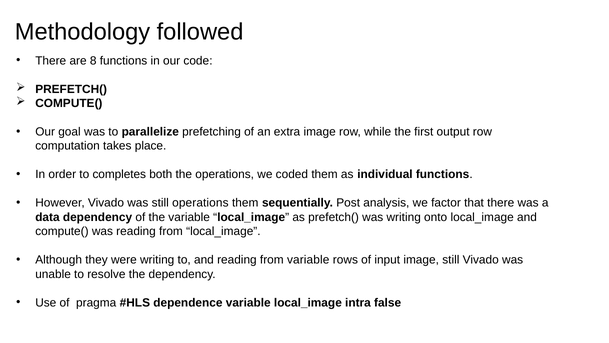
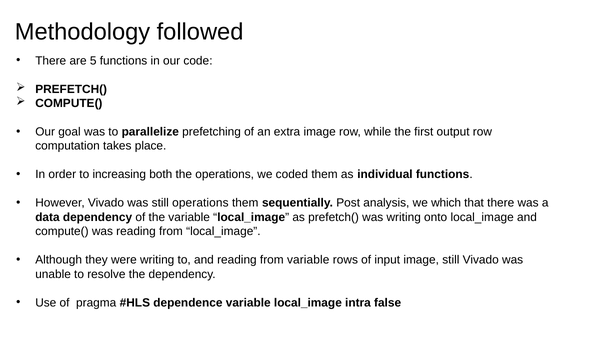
8: 8 -> 5
completes: completes -> increasing
factor: factor -> which
